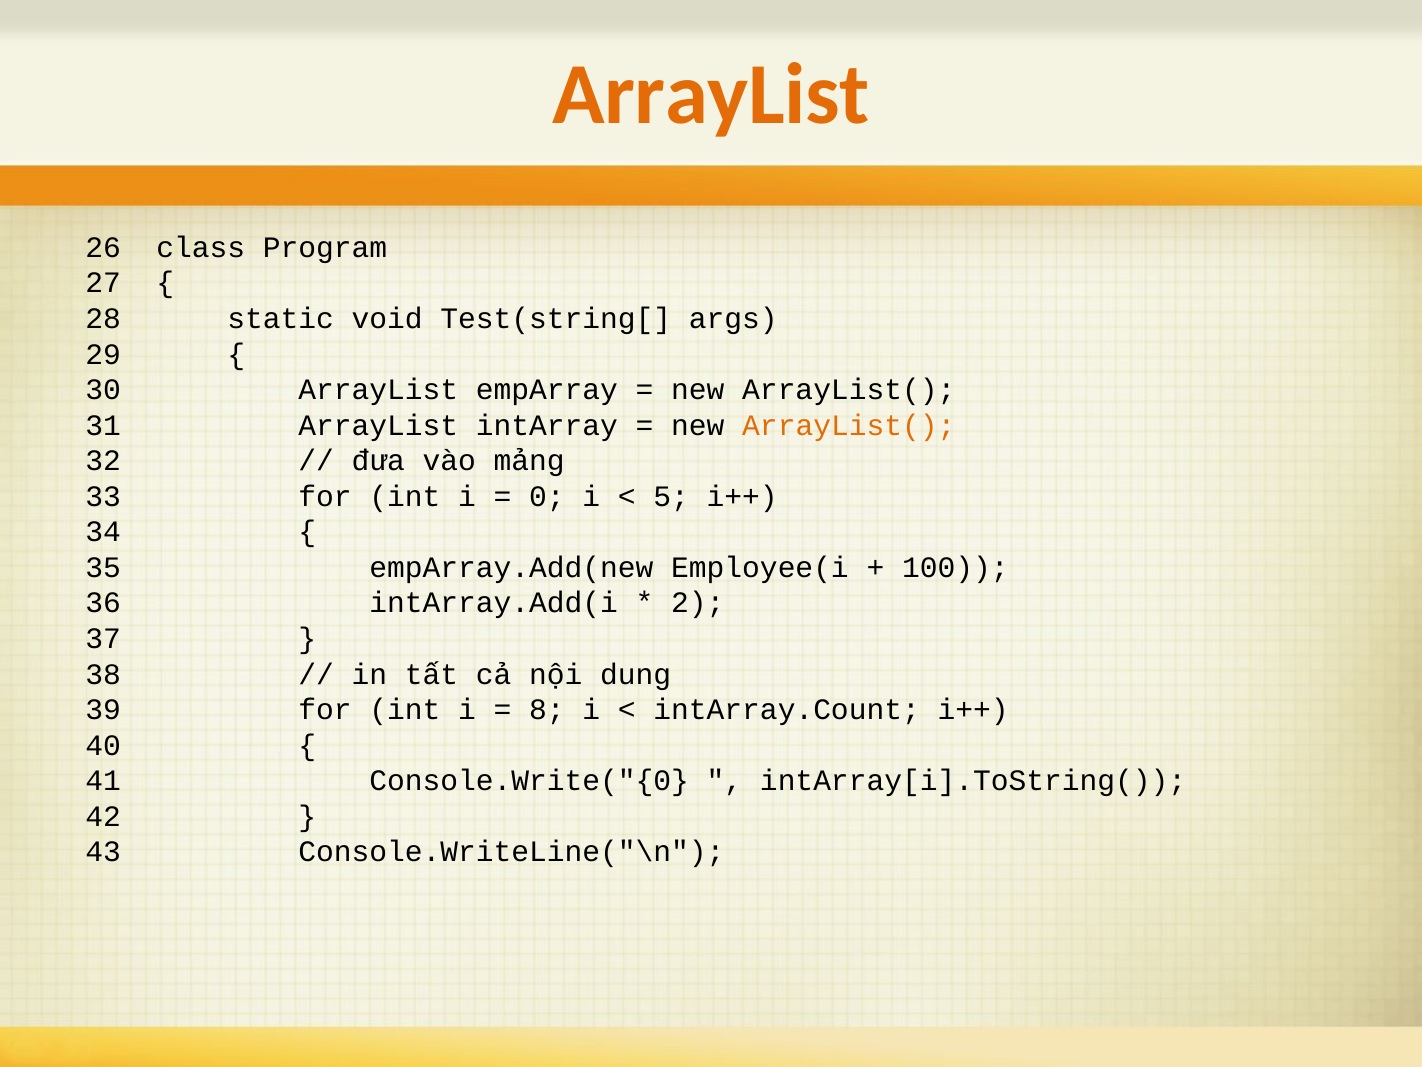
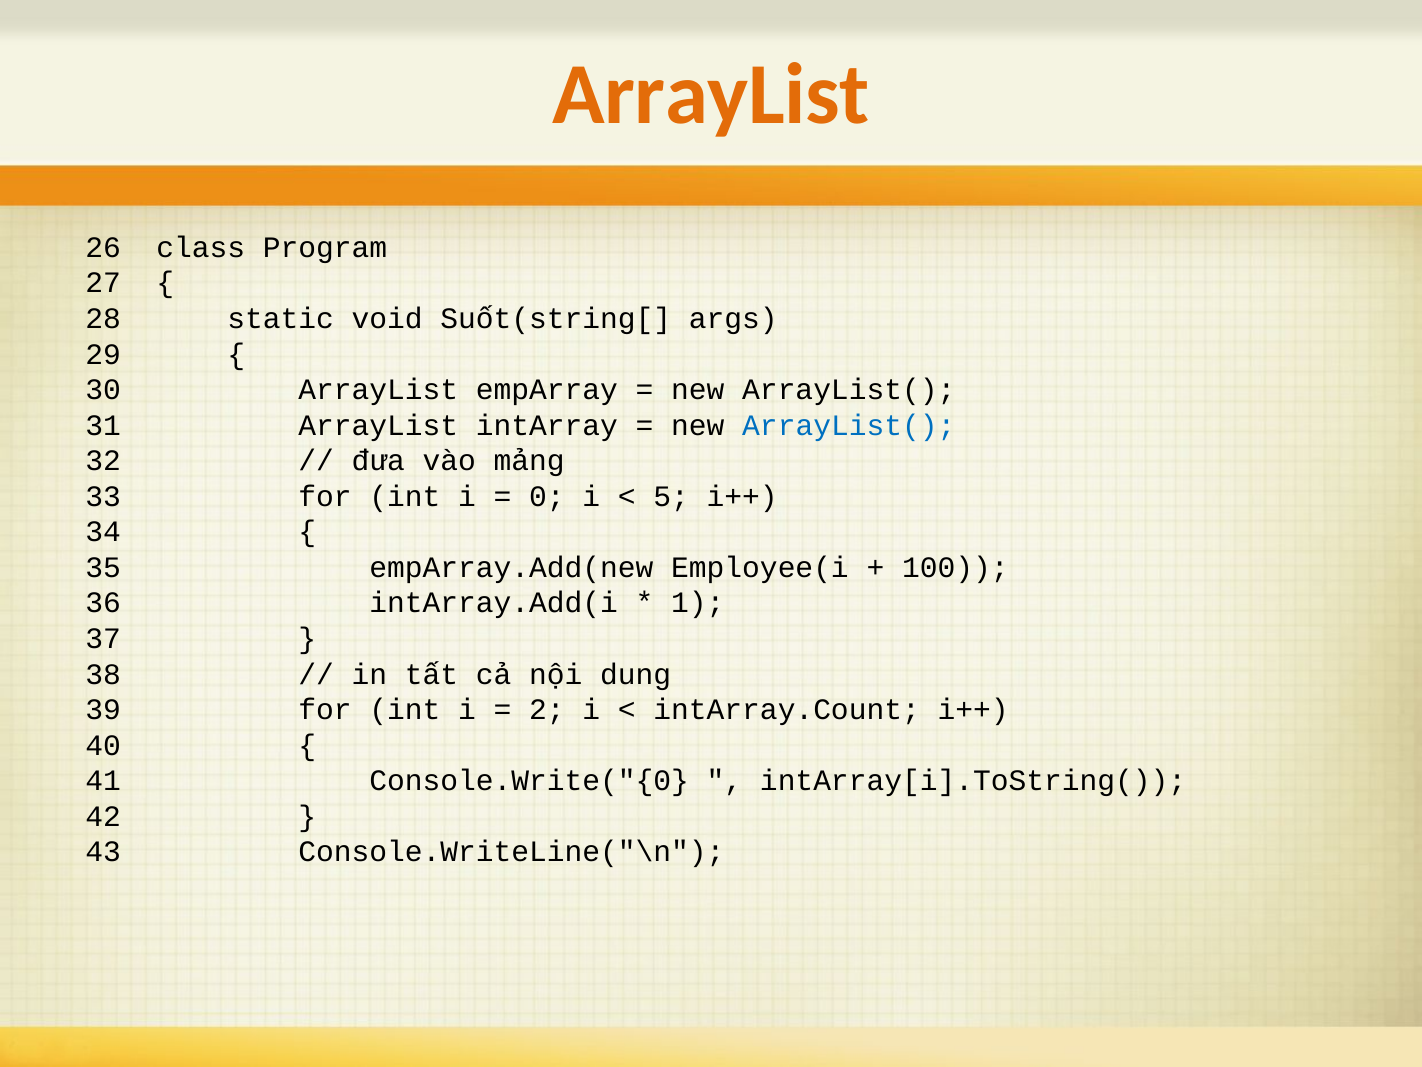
Test(string[: Test(string[ -> Suốt(string[
ArrayList( at (849, 425) colour: orange -> blue
2: 2 -> 1
8: 8 -> 2
